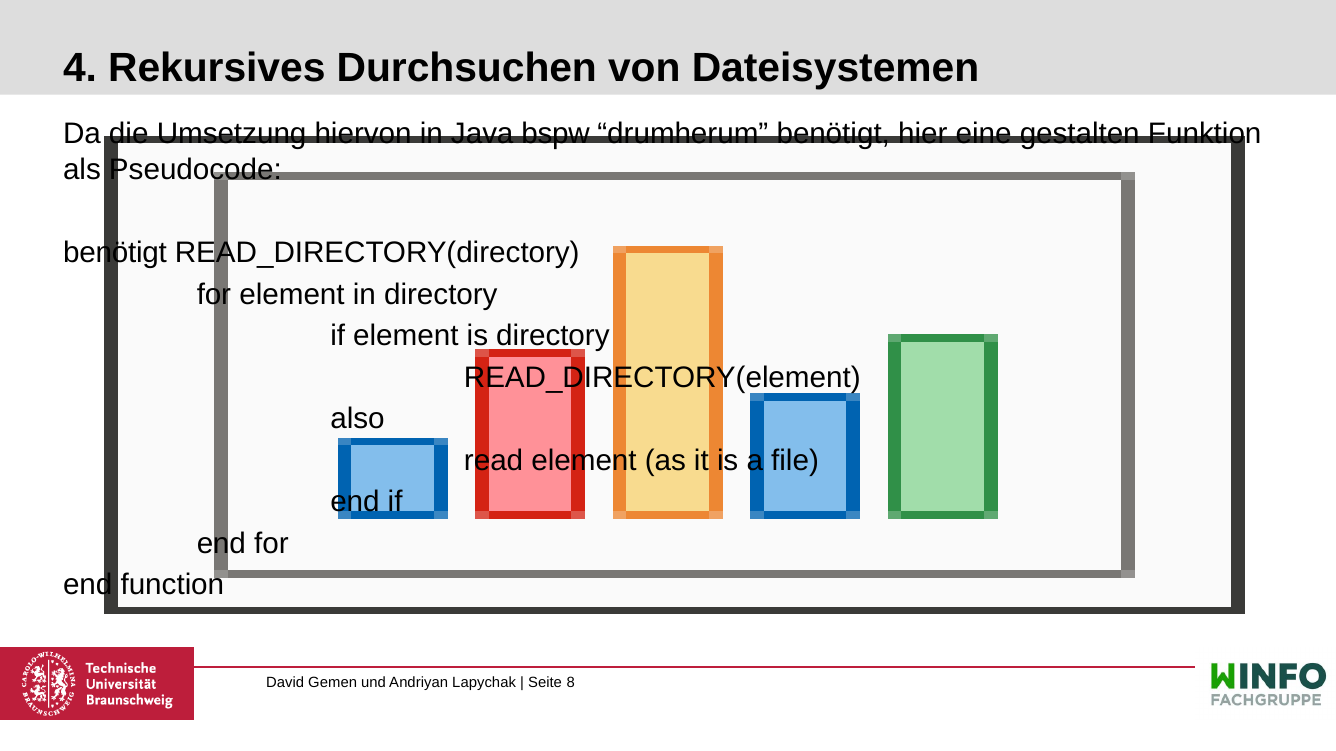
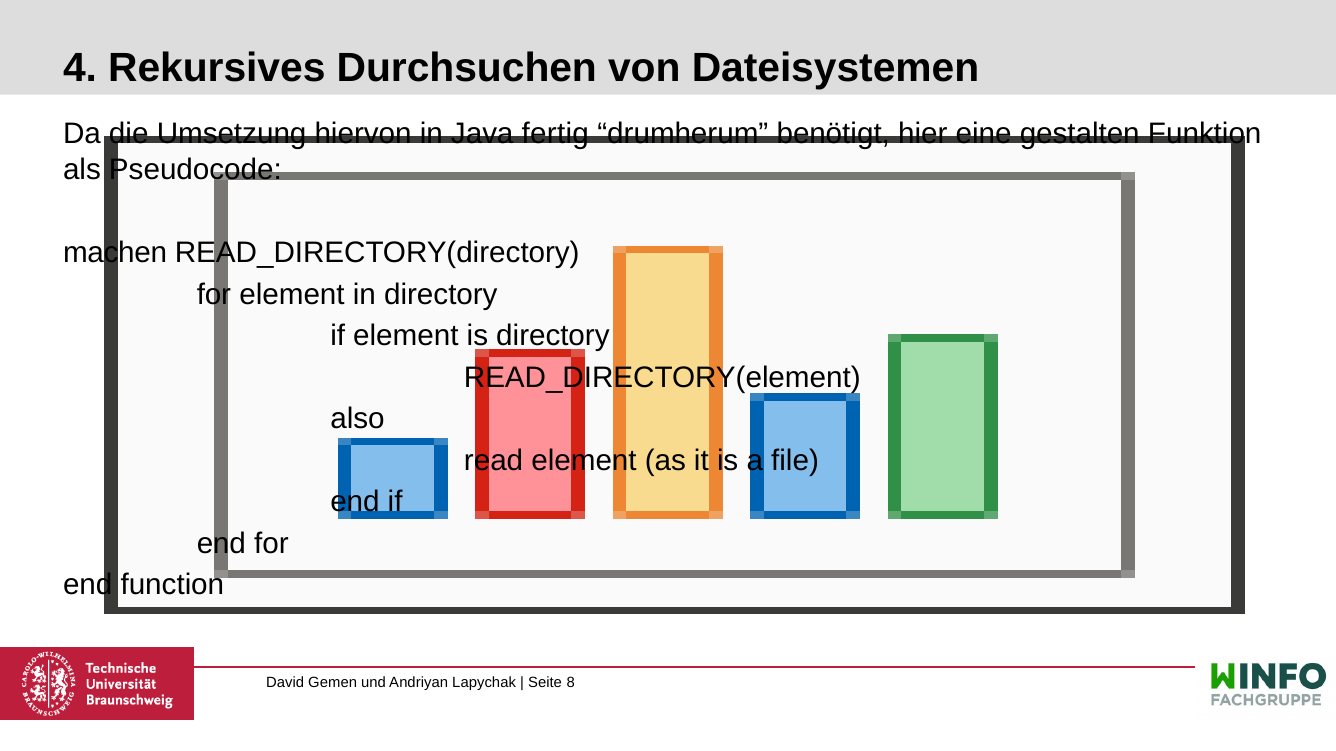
bspw: bspw -> fertig
benötigt at (115, 253): benötigt -> machen
